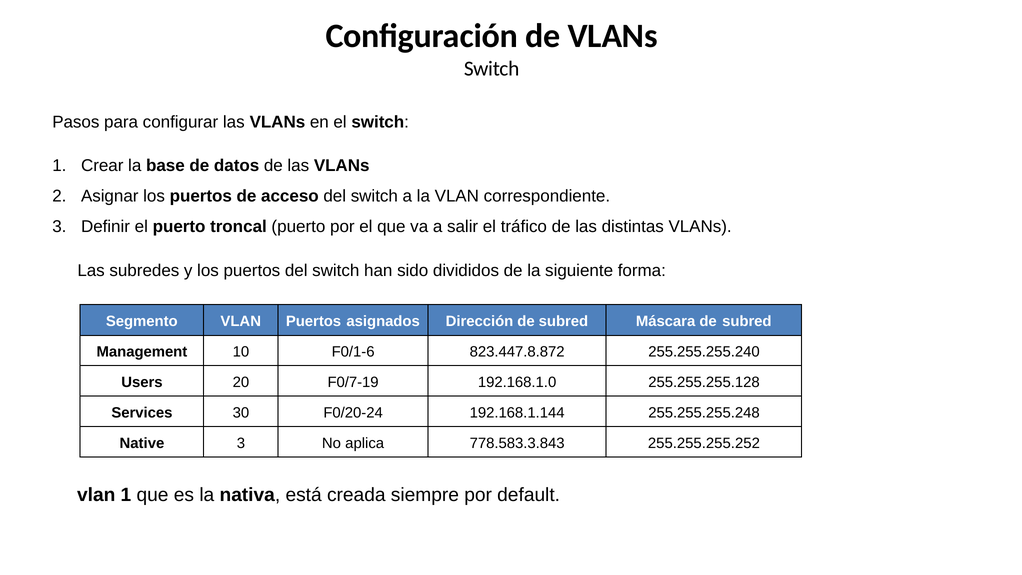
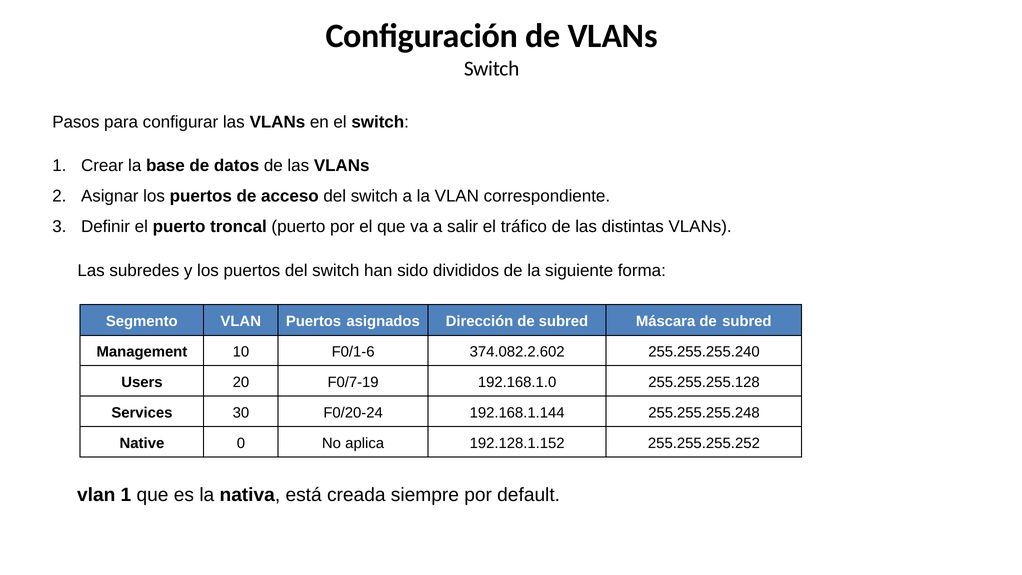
823.447.8.872: 823.447.8.872 -> 374.082.2.602
Native 3: 3 -> 0
778.583.3.843: 778.583.3.843 -> 192.128.1.152
